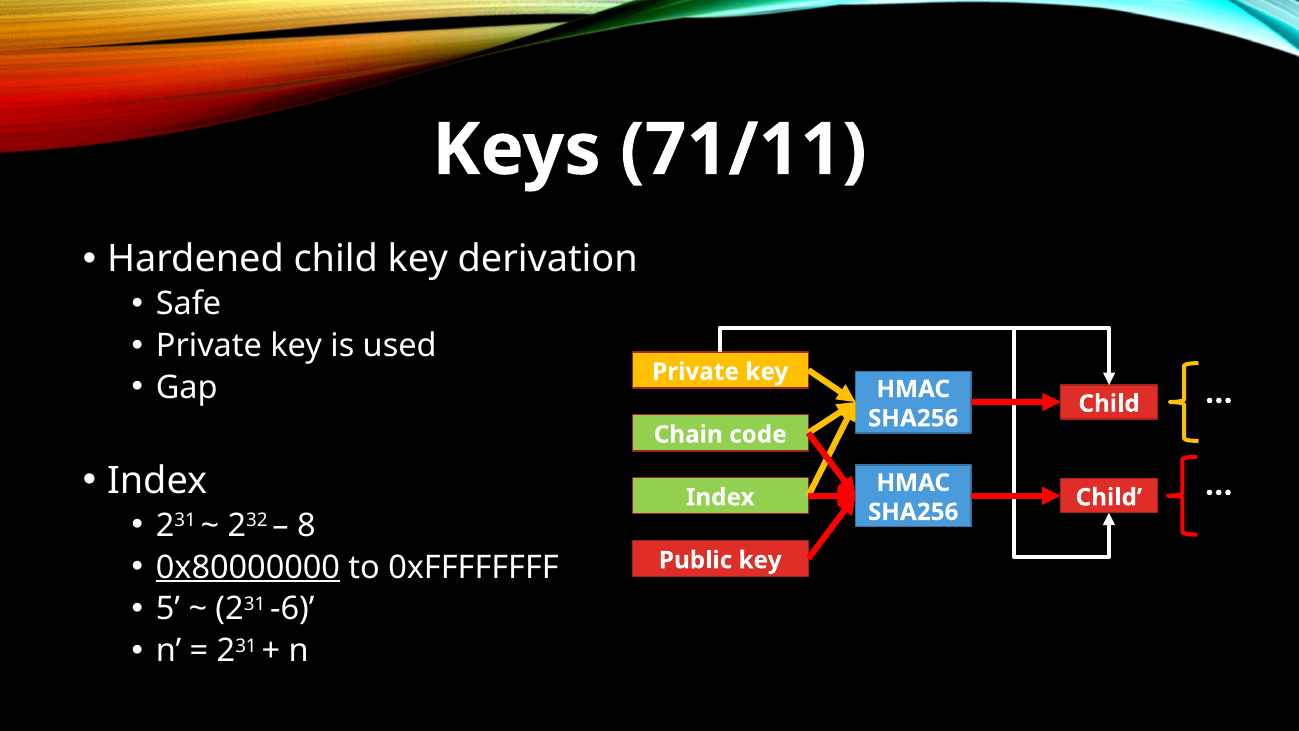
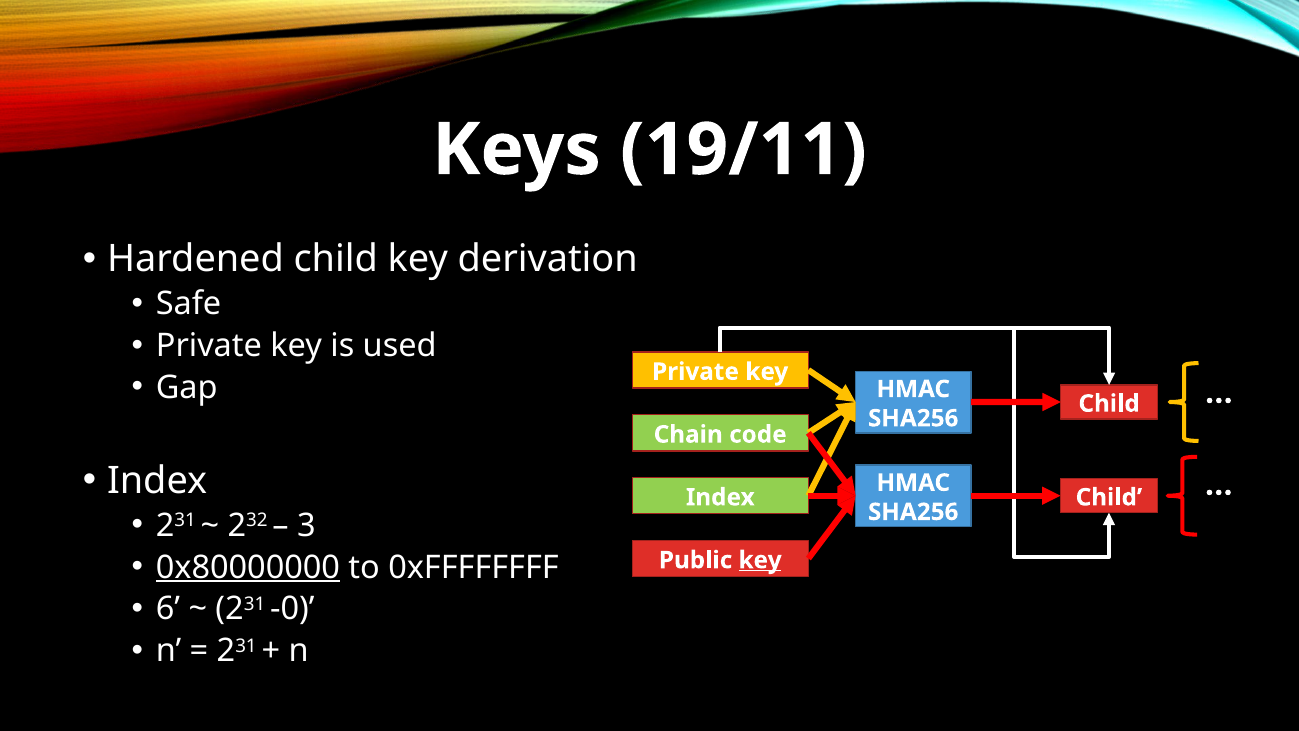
71/11: 71/11 -> 19/11
8: 8 -> 3
key at (760, 560) underline: none -> present
5: 5 -> 6
-6: -6 -> -0
